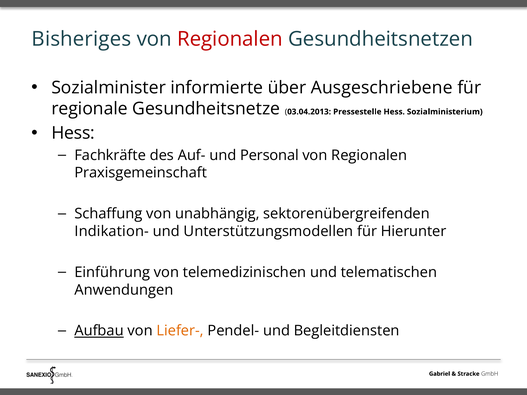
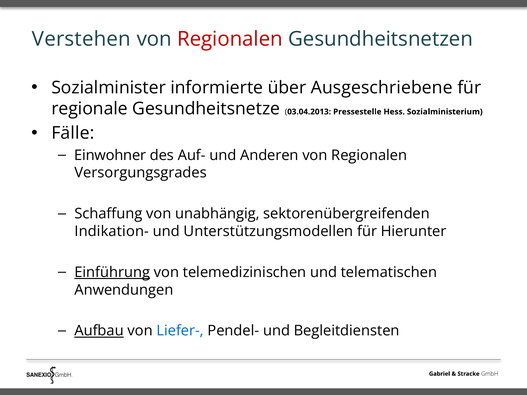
Bisheriges: Bisheriges -> Verstehen
Hess at (73, 133): Hess -> Fälle
Fachkräfte: Fachkräfte -> Einwohner
Personal: Personal -> Anderen
Praxisgemeinschaft: Praxisgemeinschaft -> Versorgungsgrades
Einführung underline: none -> present
Liefer- colour: orange -> blue
